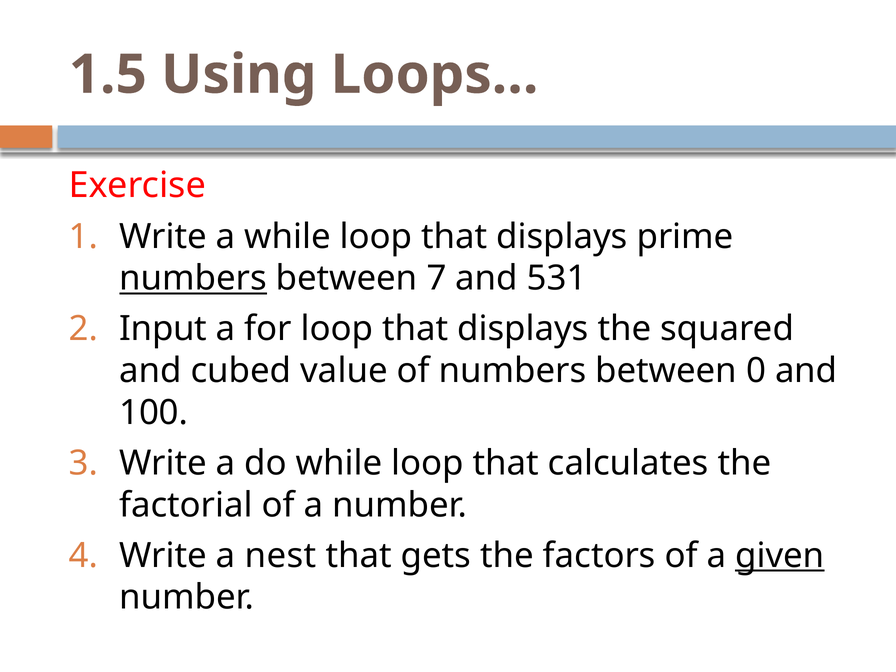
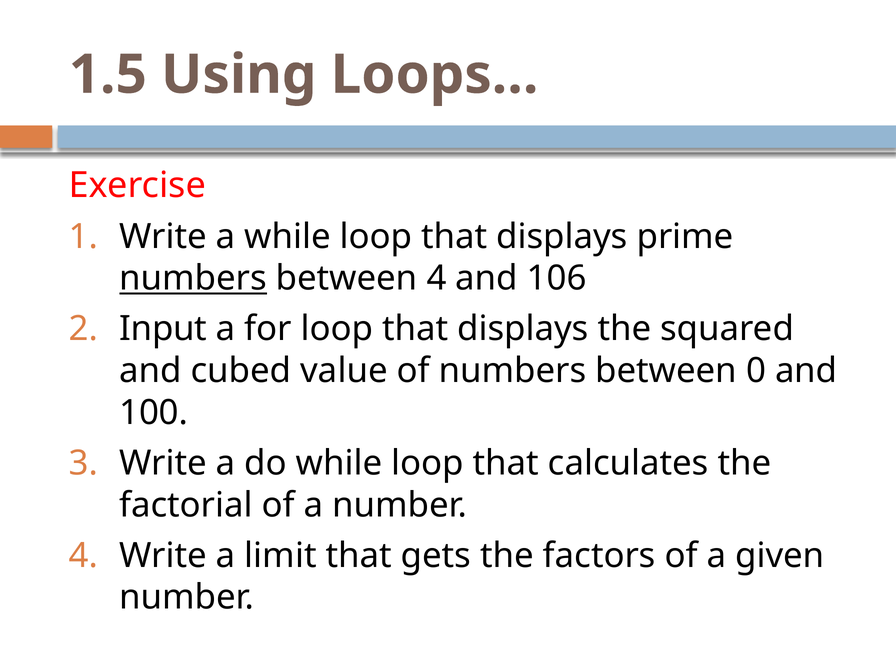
between 7: 7 -> 4
531: 531 -> 106
nest: nest -> limit
given underline: present -> none
